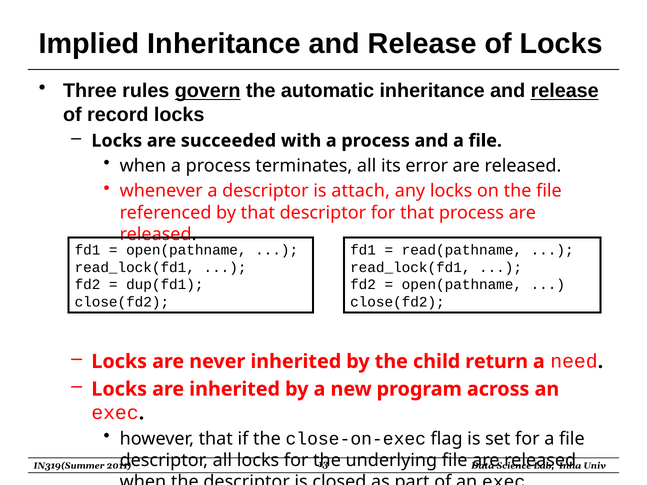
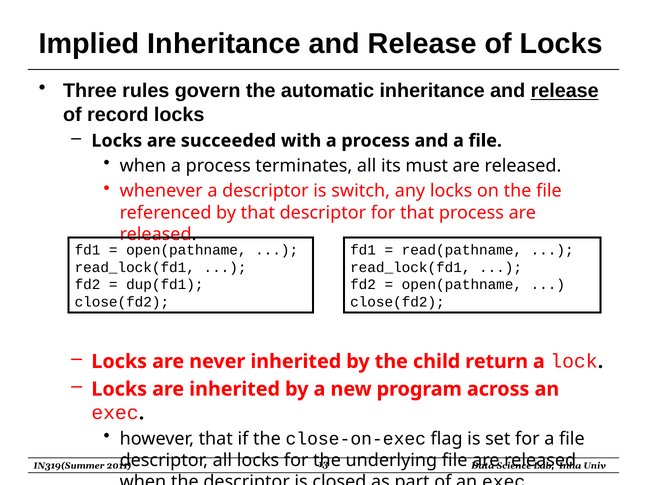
govern underline: present -> none
error: error -> must
attach: attach -> switch
need: need -> lock
